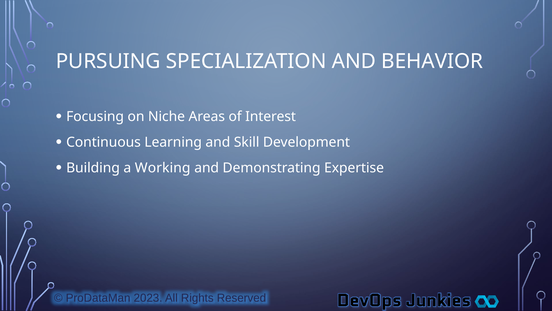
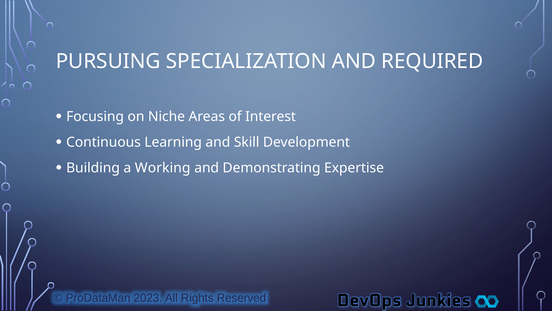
BEHAVIOR: BEHAVIOR -> REQUIRED
